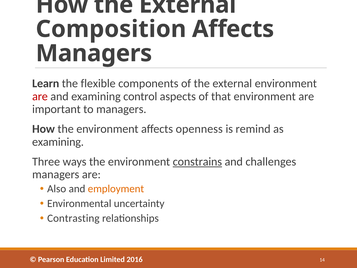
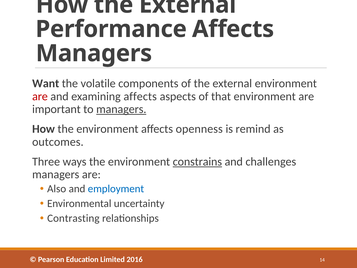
Composition: Composition -> Performance
Learn: Learn -> Want
flexible: flexible -> volatile
examining control: control -> affects
managers at (121, 109) underline: none -> present
examining at (58, 142): examining -> outcomes
employment colour: orange -> blue
